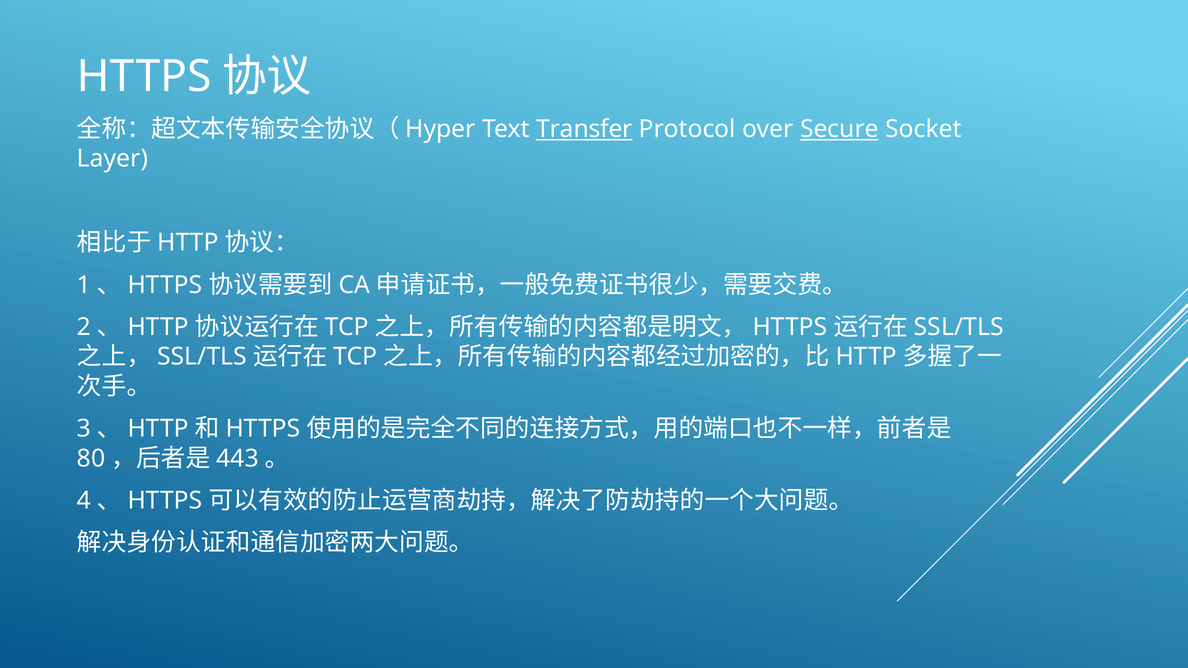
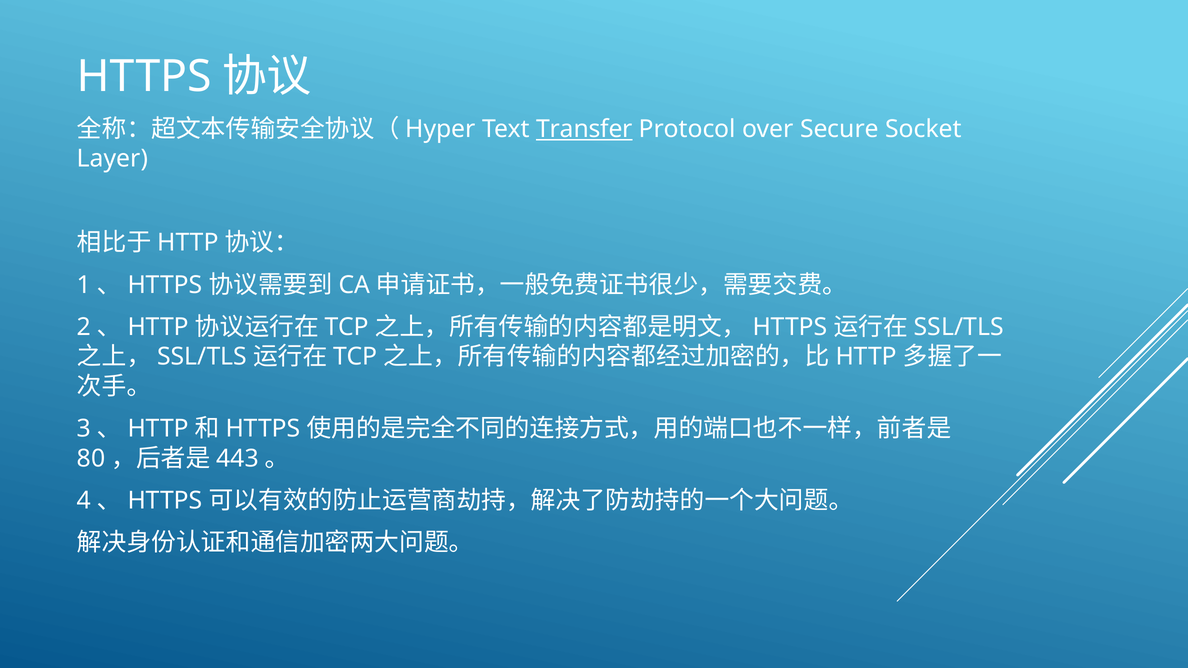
Secure underline: present -> none
